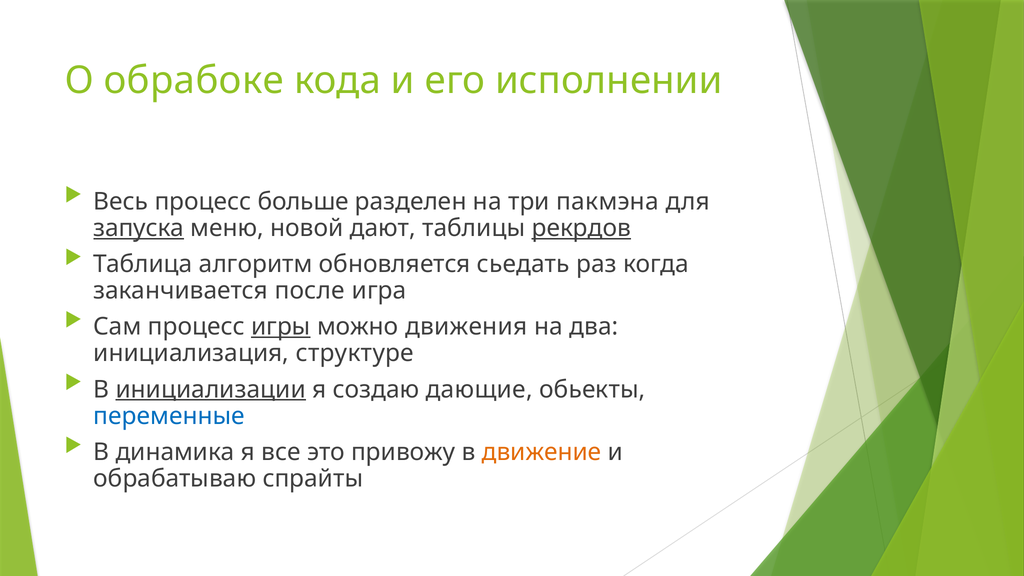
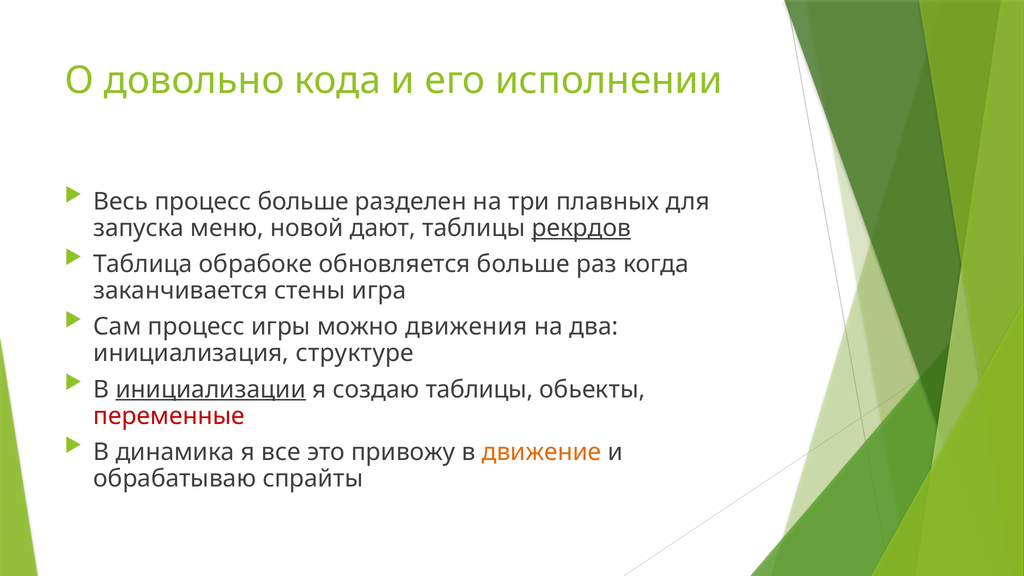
обрабоке: обрабоке -> довольно
пакмэна: пакмэна -> плавных
запуска underline: present -> none
алгоритм: алгоритм -> обрабоке
обновляется сьедать: сьедать -> больше
после: после -> стены
игры underline: present -> none
создаю дающие: дающие -> таблицы
переменные colour: blue -> red
